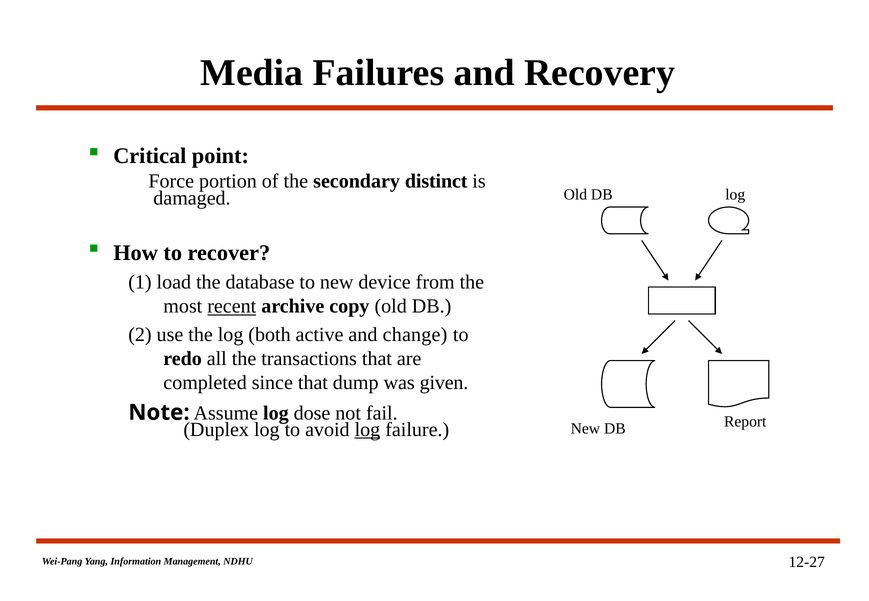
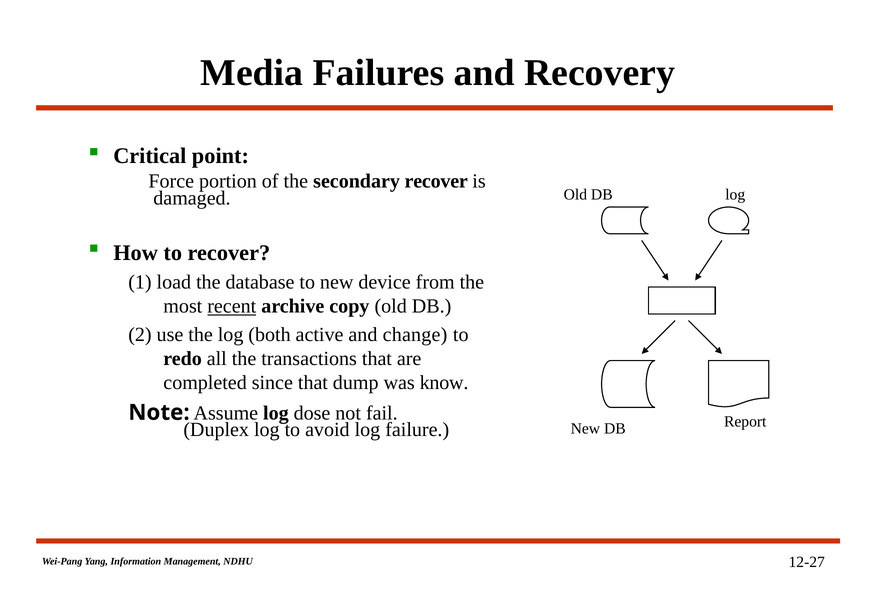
secondary distinct: distinct -> recover
given: given -> know
log at (367, 430) underline: present -> none
